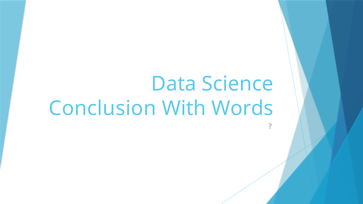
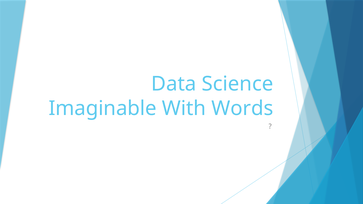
Conclusion: Conclusion -> Imaginable
